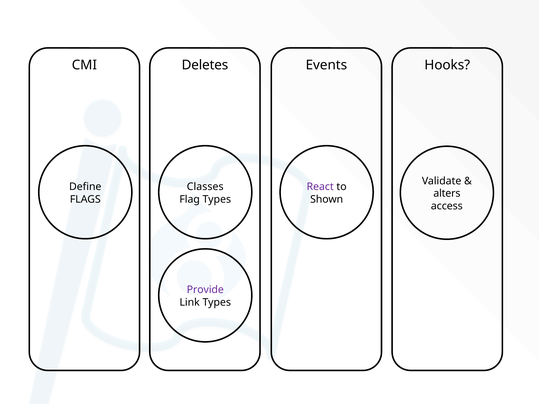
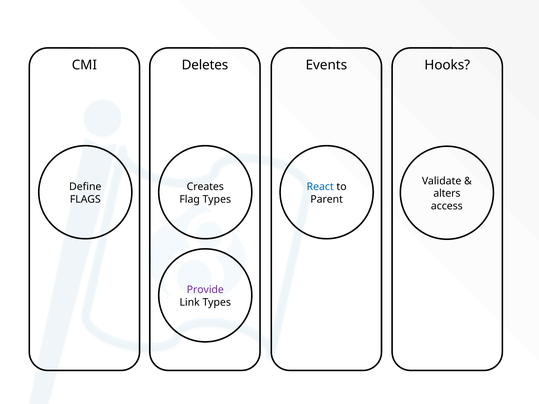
Classes: Classes -> Creates
React colour: purple -> blue
Shown: Shown -> Parent
